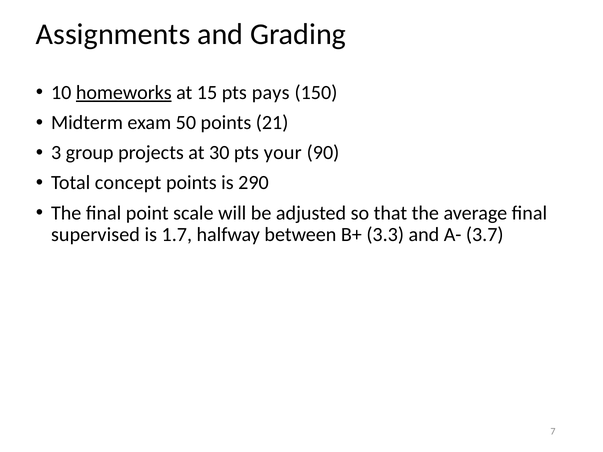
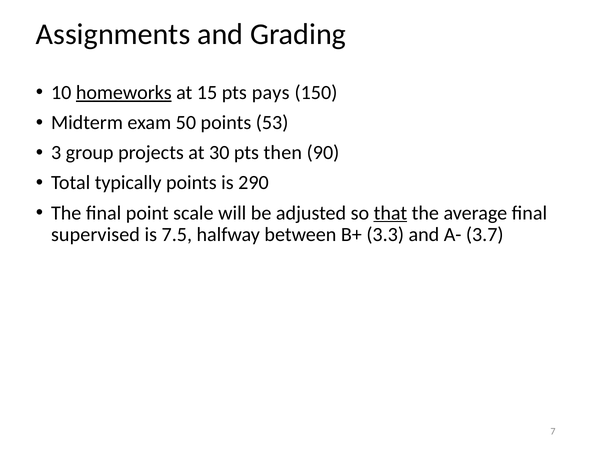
21: 21 -> 53
your: your -> then
concept: concept -> typically
that underline: none -> present
1.7: 1.7 -> 7.5
